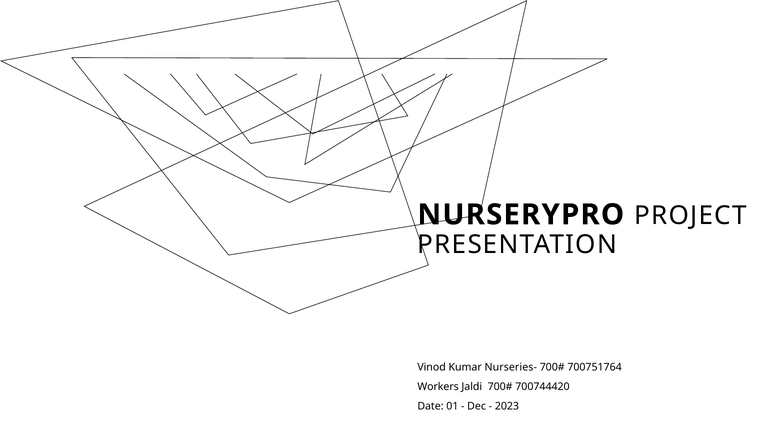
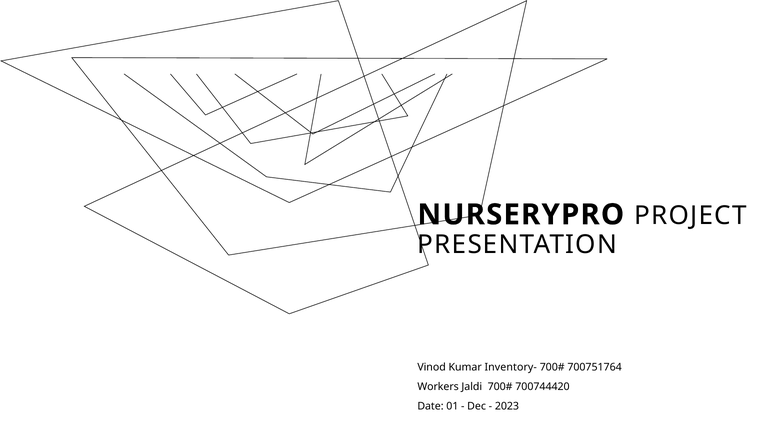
Nurseries-: Nurseries- -> Inventory-
